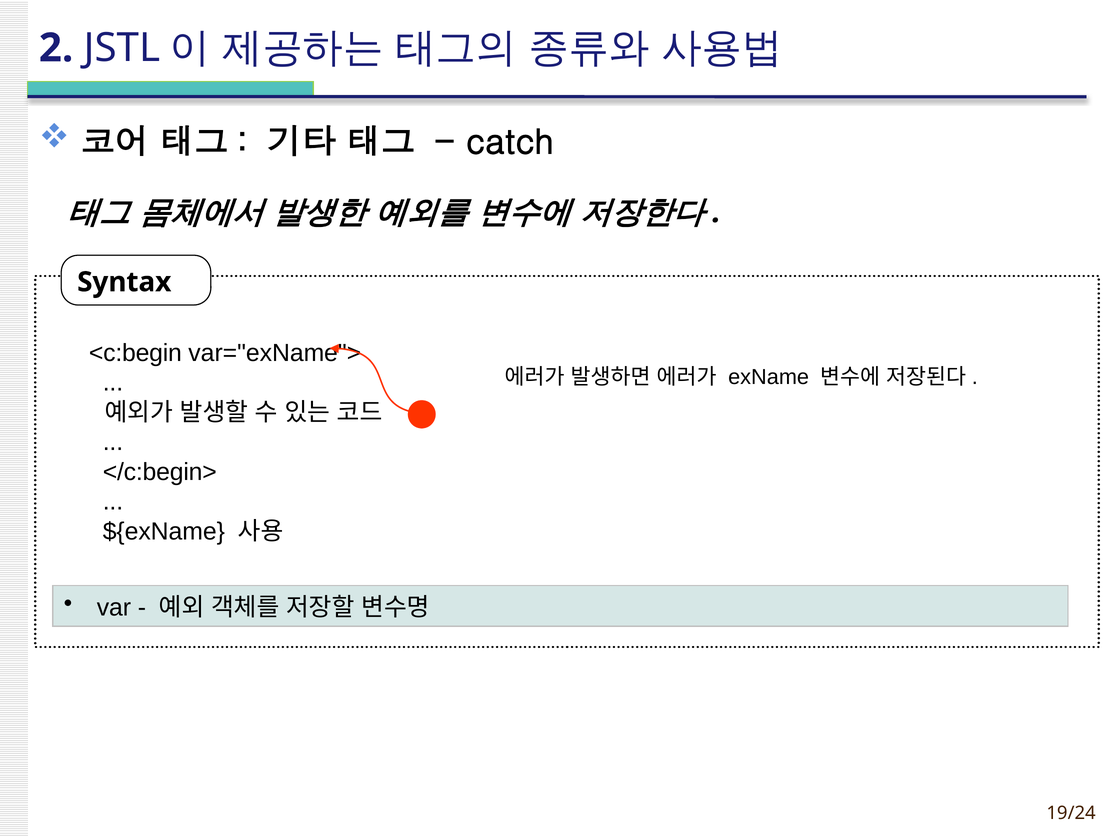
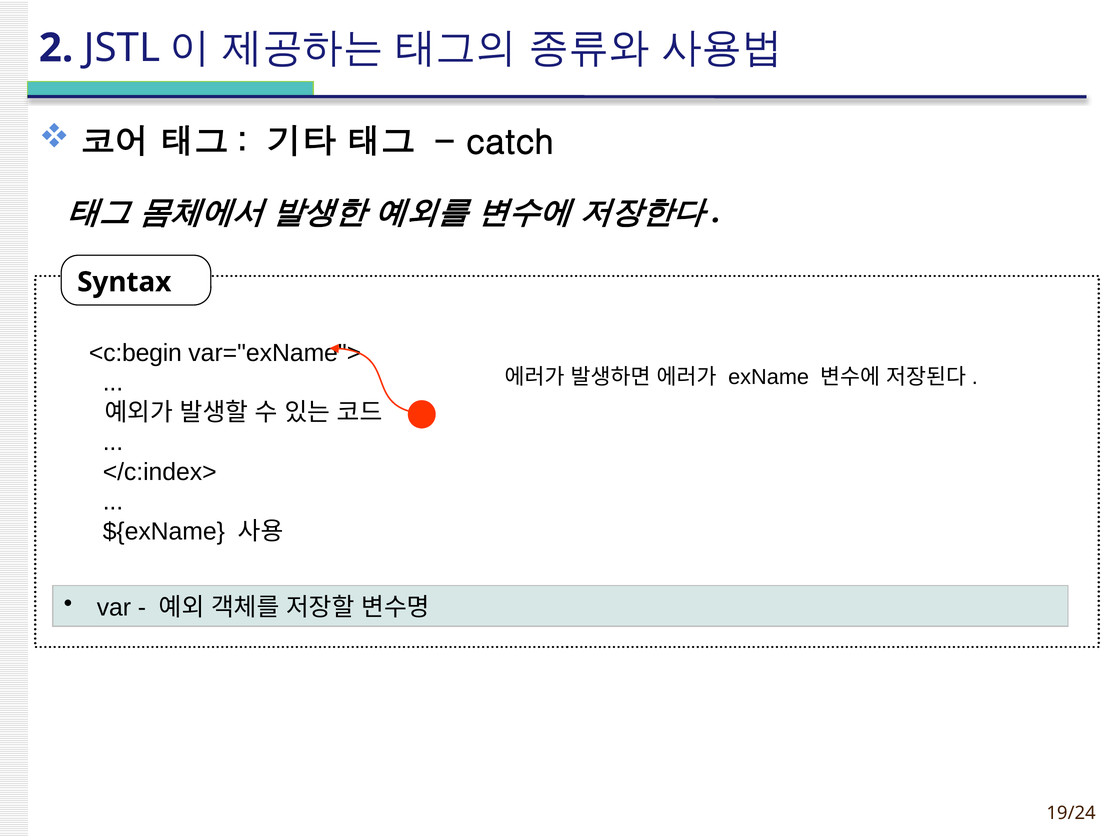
</c:begin>: </c:begin> -> </c:index>
